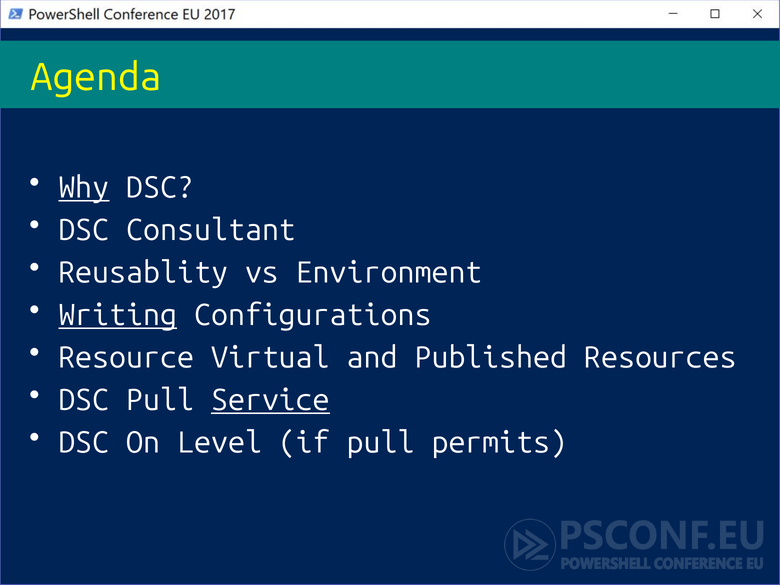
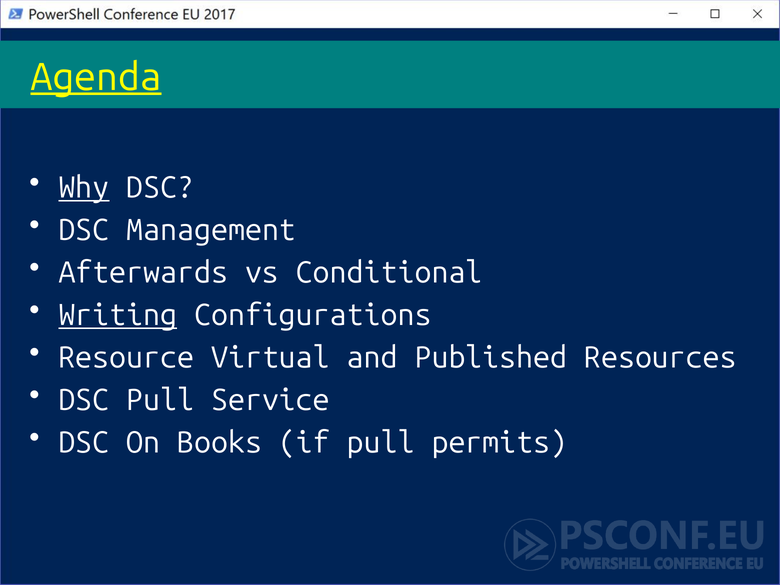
Agenda underline: none -> present
Consultant: Consultant -> Management
Reusablity: Reusablity -> Afterwards
Environment: Environment -> Conditional
Service underline: present -> none
Level: Level -> Books
